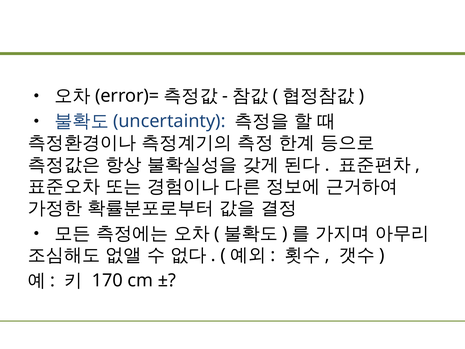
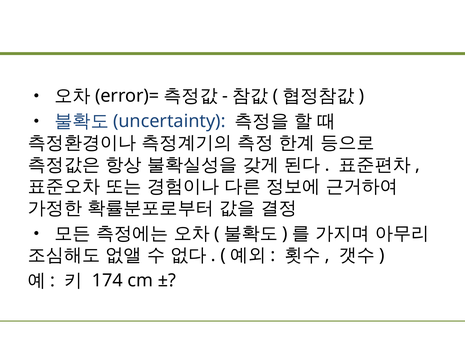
170: 170 -> 174
